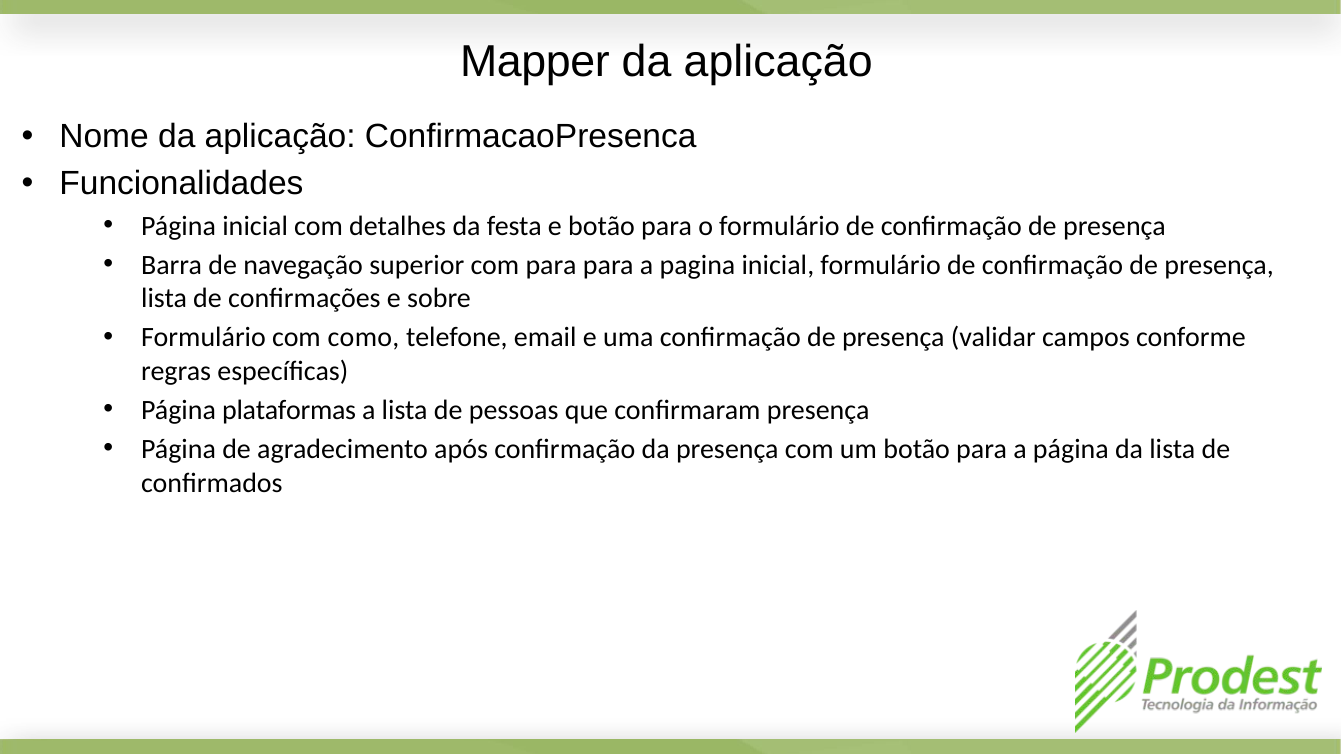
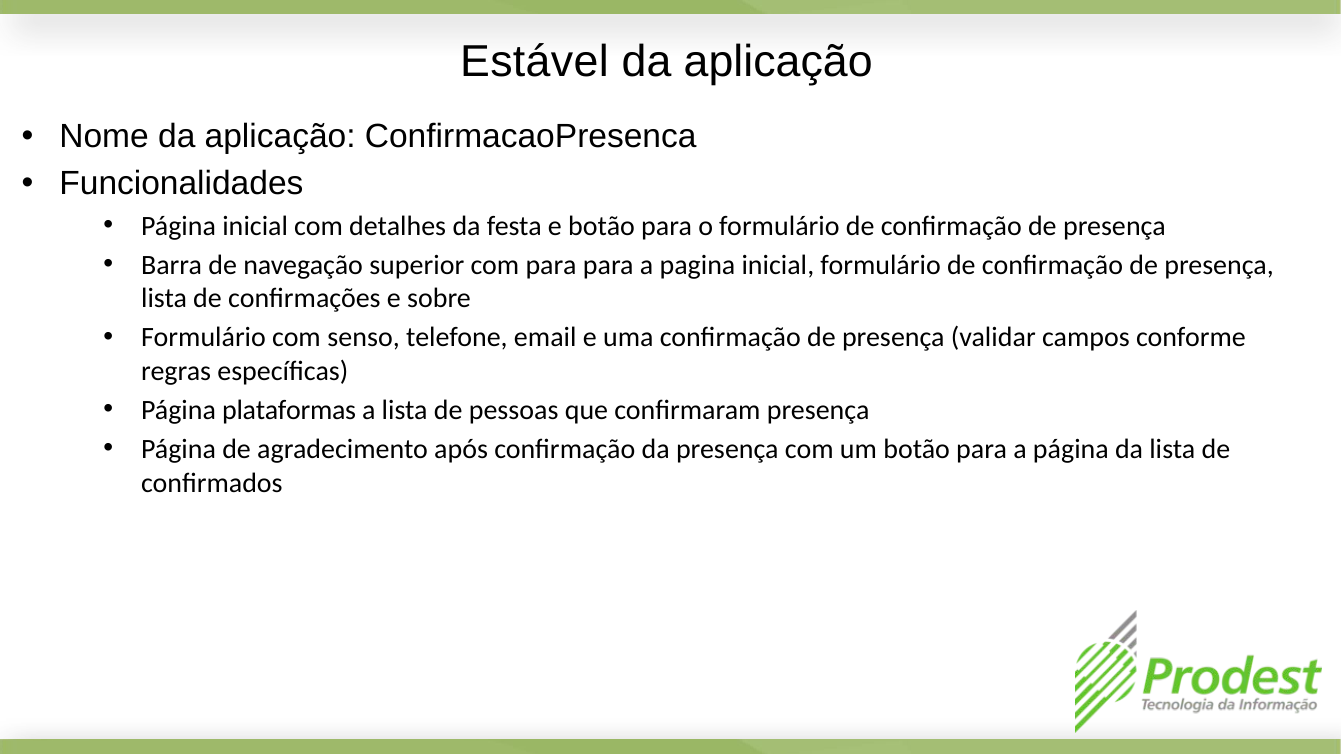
Mapper: Mapper -> Estável
como: como -> senso
